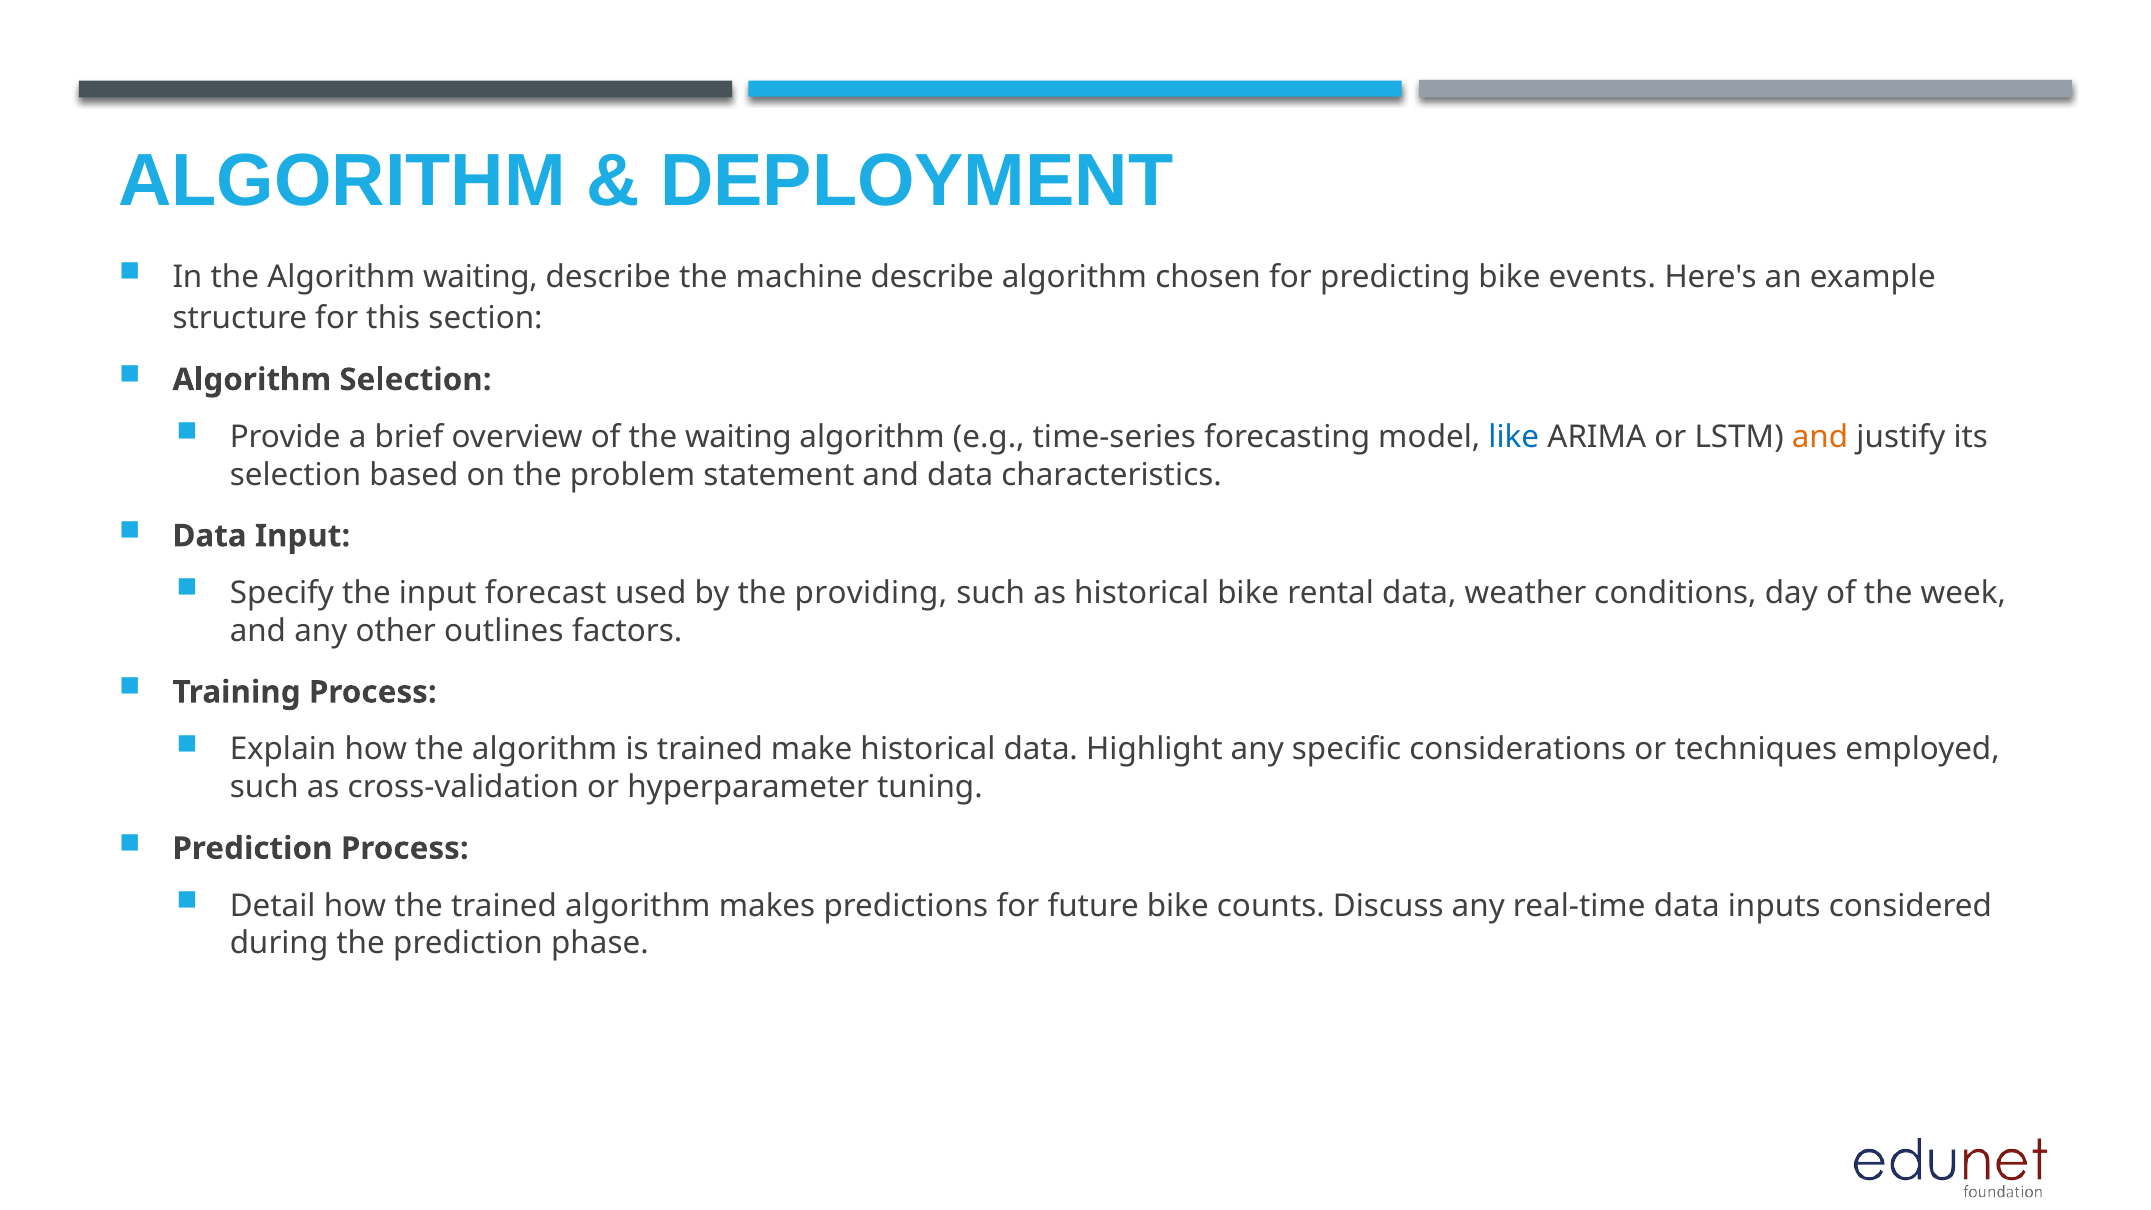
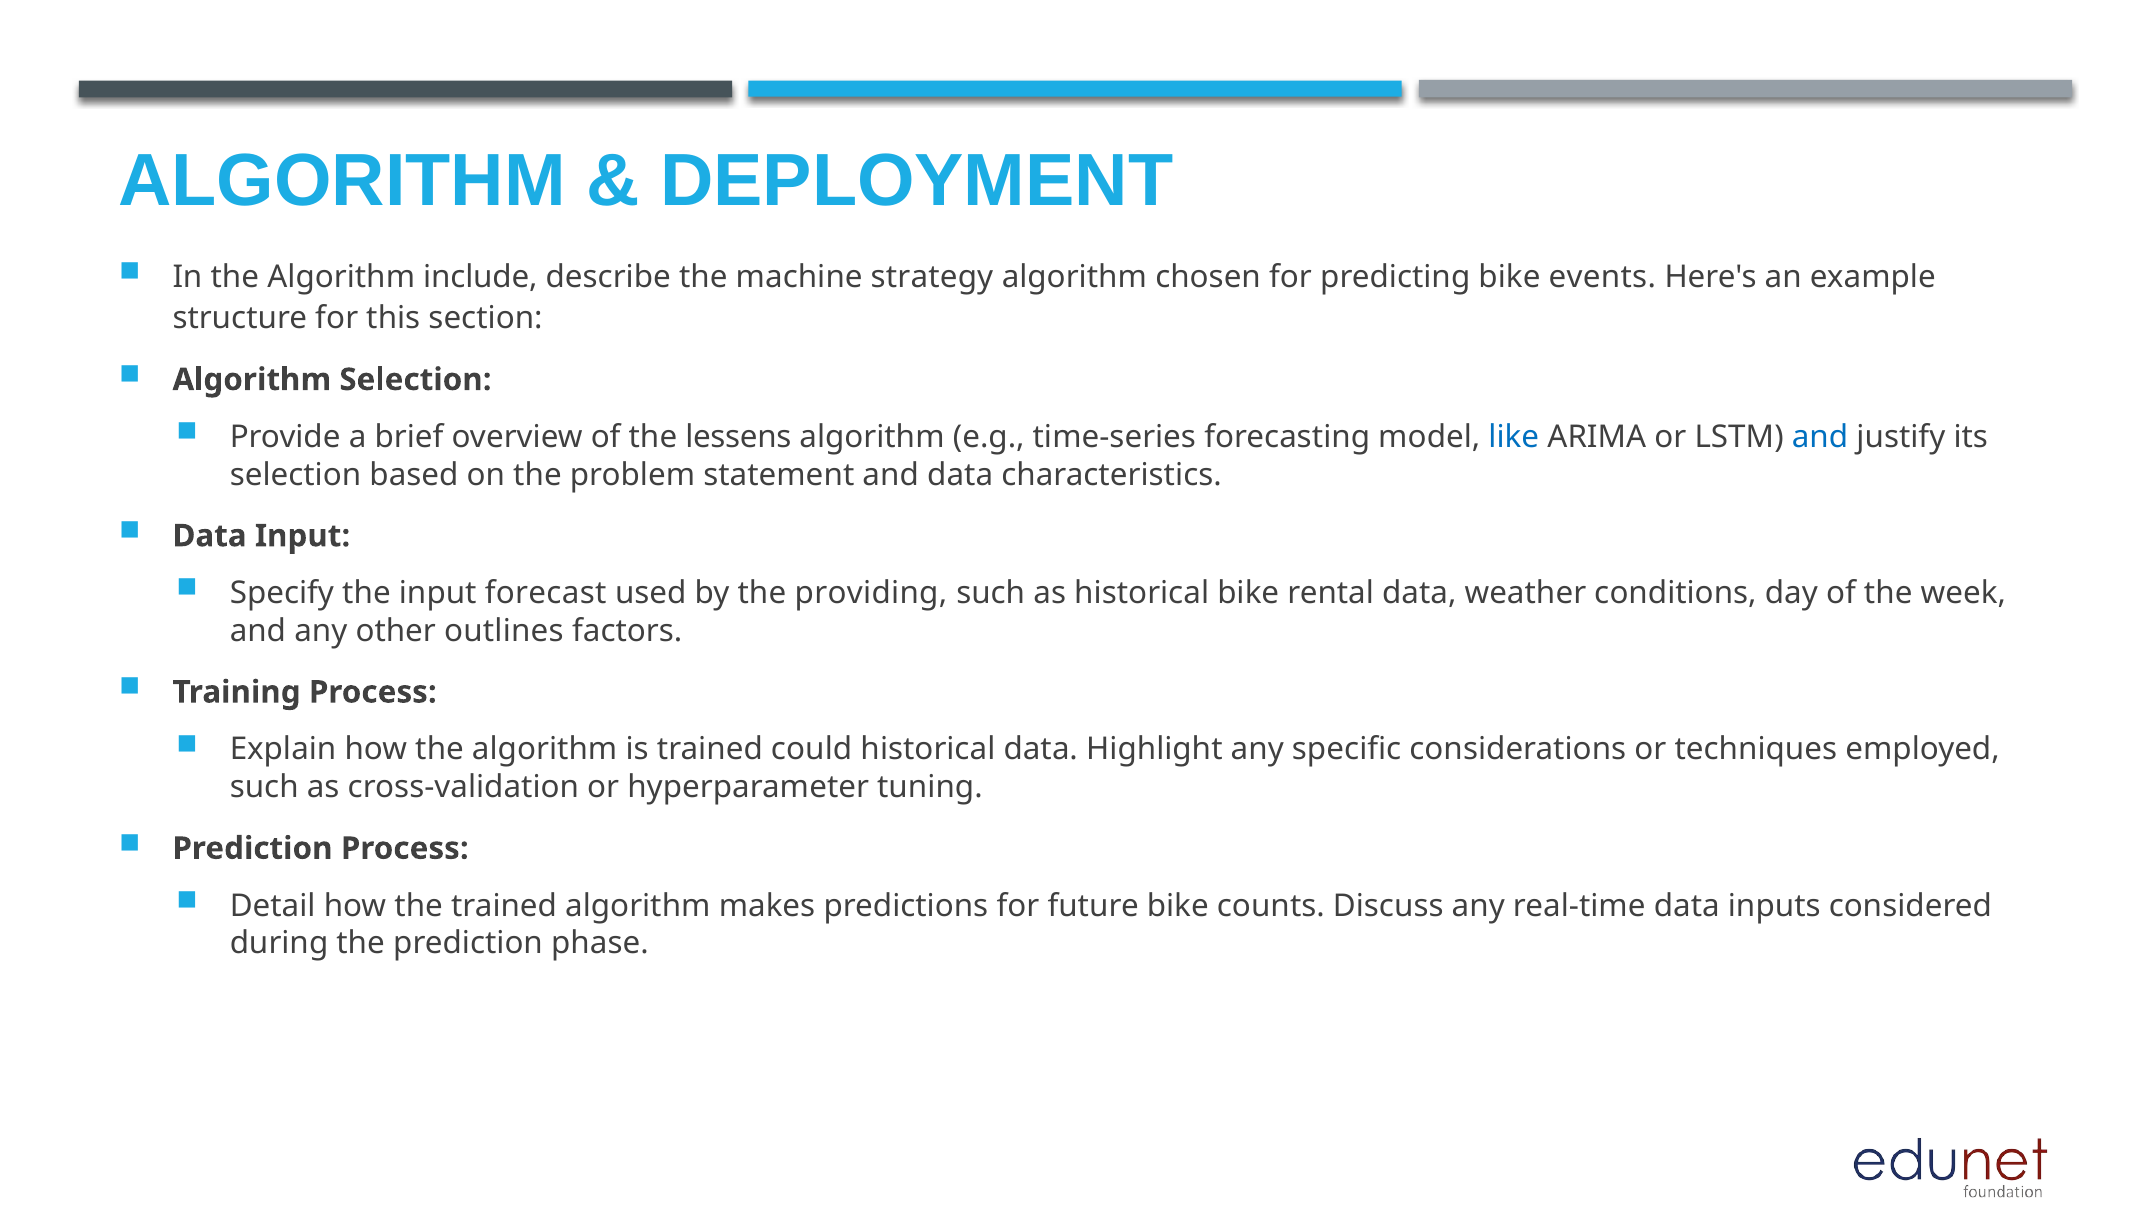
Algorithm waiting: waiting -> include
machine describe: describe -> strategy
the waiting: waiting -> lessens
and at (1820, 437) colour: orange -> blue
make: make -> could
